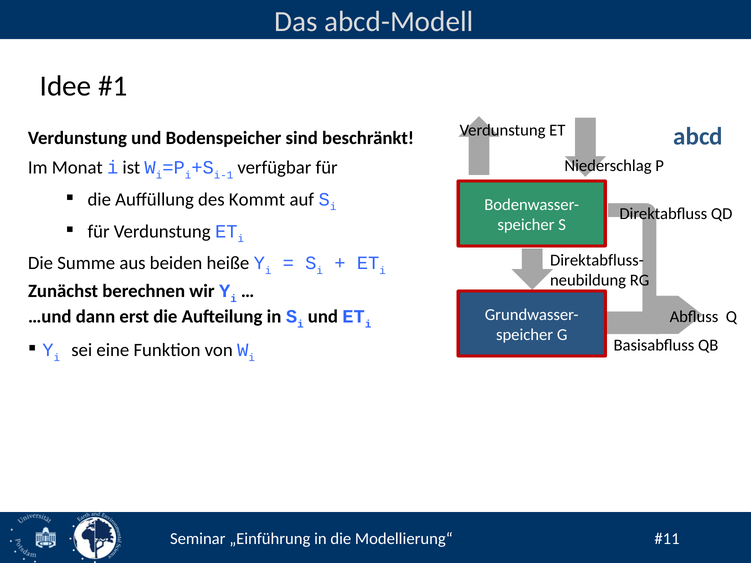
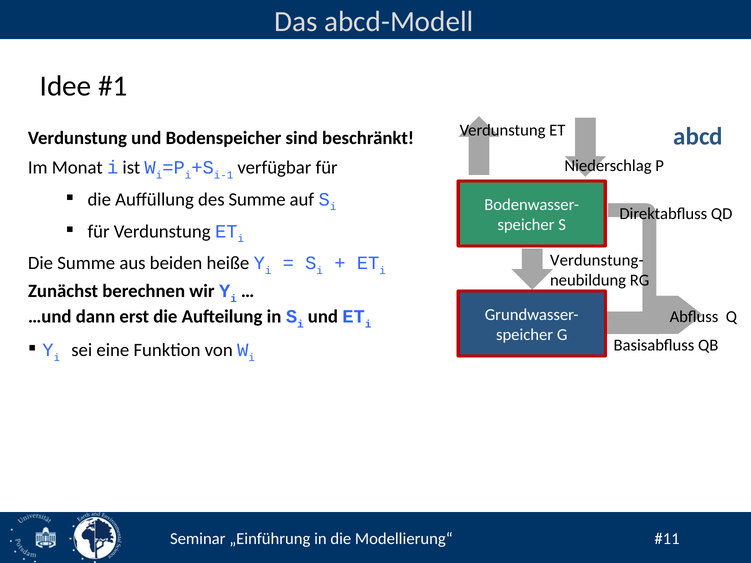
des Kommt: Kommt -> Summe
Direktabfluss-: Direktabfluss- -> Verdunstung-
